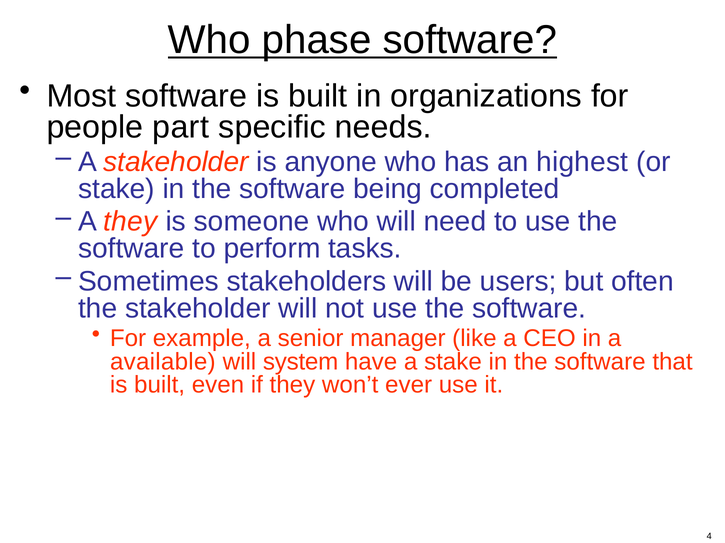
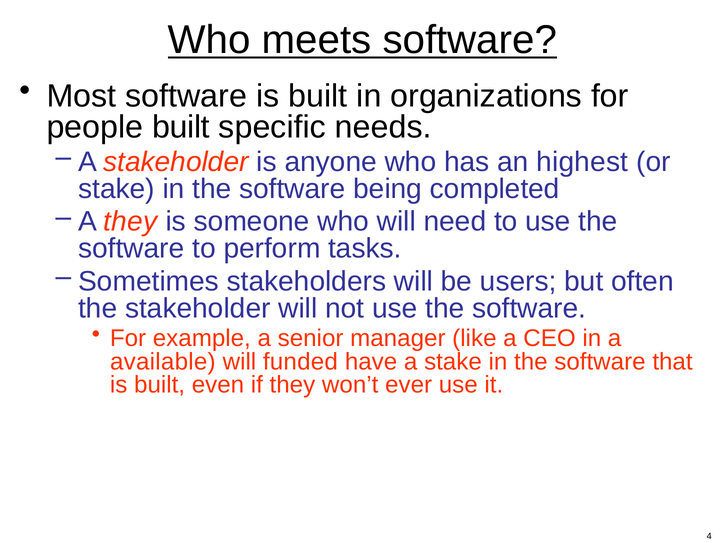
phase: phase -> meets
people part: part -> built
system: system -> funded
